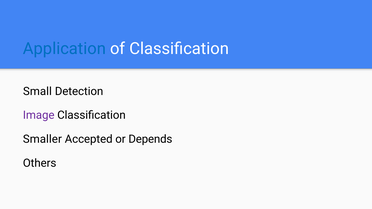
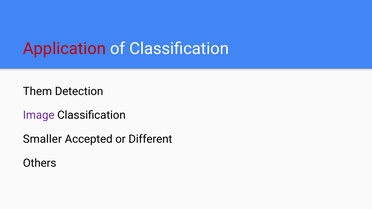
Application colour: blue -> red
Small: Small -> Them
Depends: Depends -> Different
